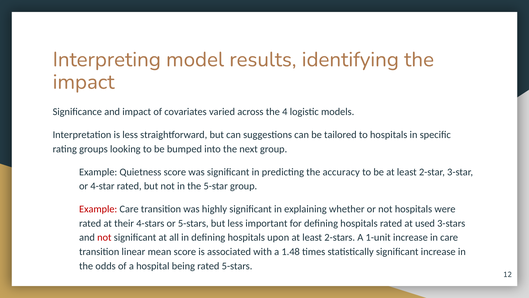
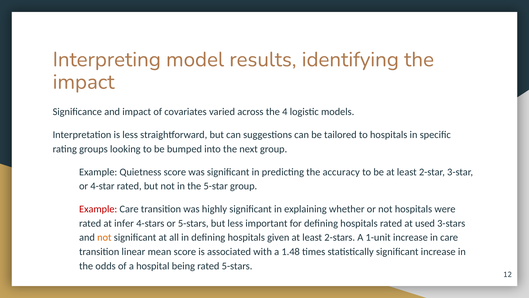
their: their -> infer
not at (104, 237) colour: red -> orange
upon: upon -> given
